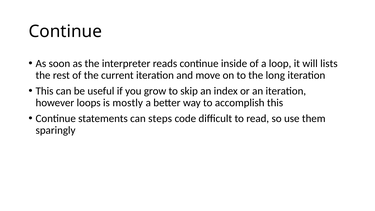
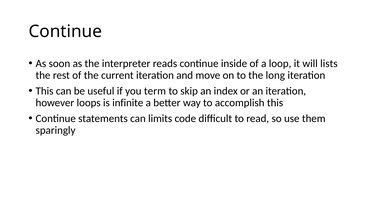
grow: grow -> term
mostly: mostly -> infinite
steps: steps -> limits
